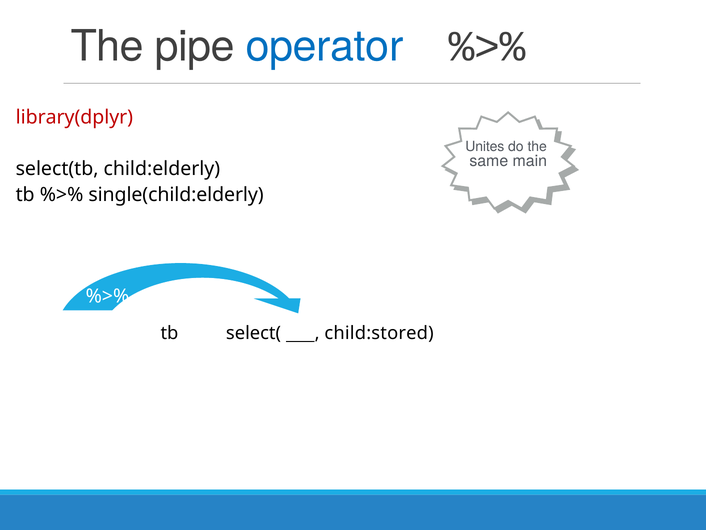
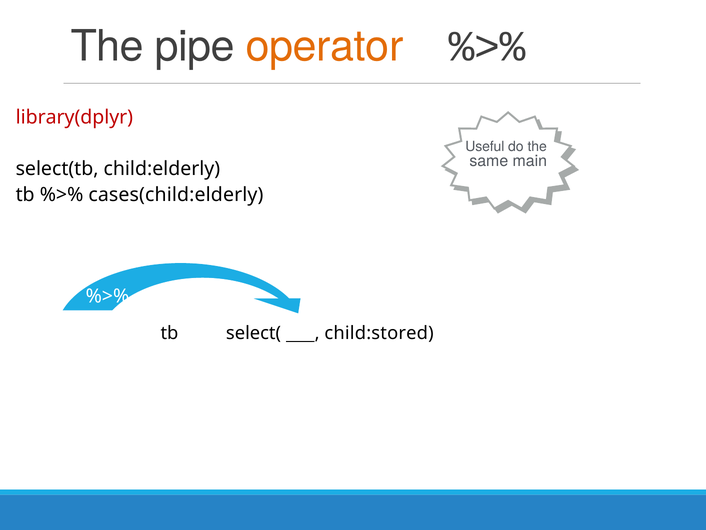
operator colour: blue -> orange
Unites: Unites -> Useful
single(child:elderly: single(child:elderly -> cases(child:elderly
